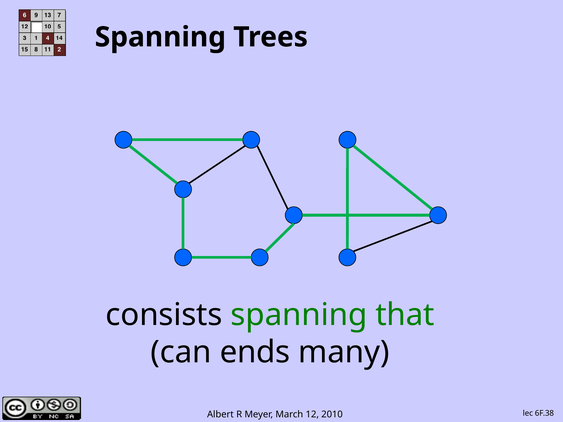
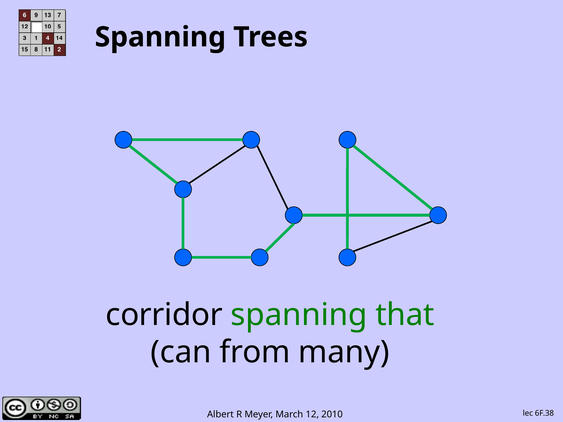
consists: consists -> corridor
ends: ends -> from
